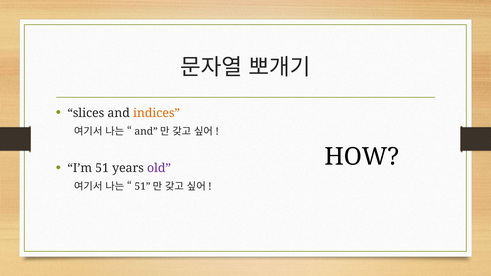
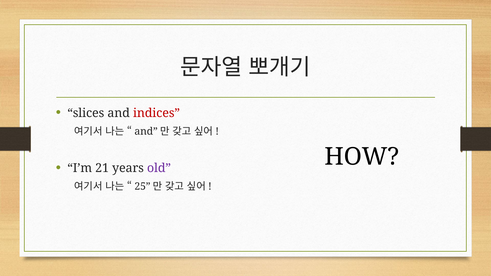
indices colour: orange -> red
I’m 51: 51 -> 21
51 at (142, 187): 51 -> 25
